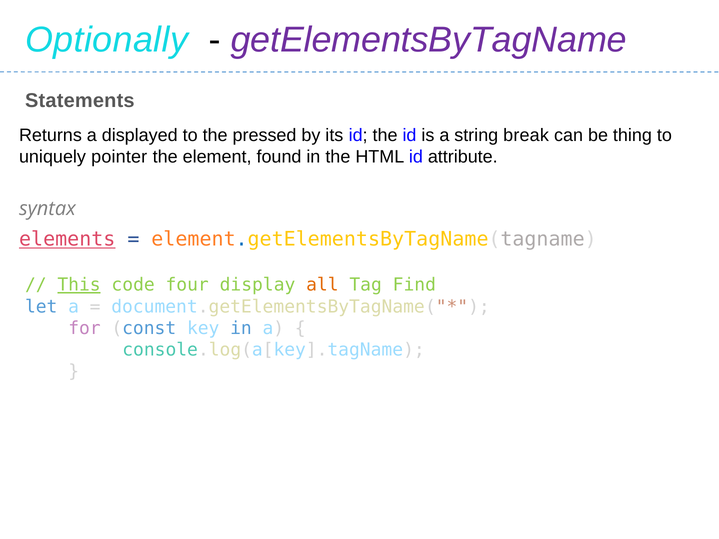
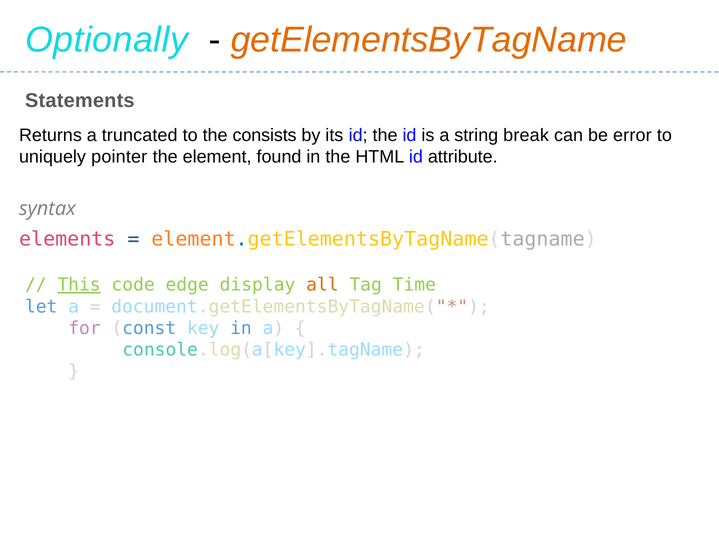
getElementsByTagName colour: purple -> orange
displayed: displayed -> truncated
pressed: pressed -> consists
thing: thing -> error
elements underline: present -> none
four: four -> edge
Find: Find -> Time
